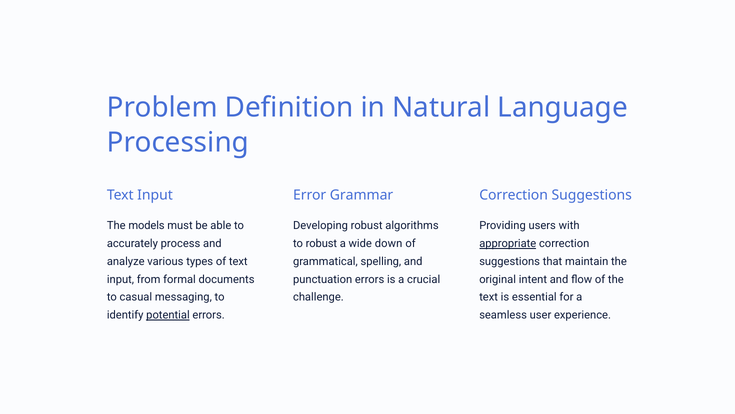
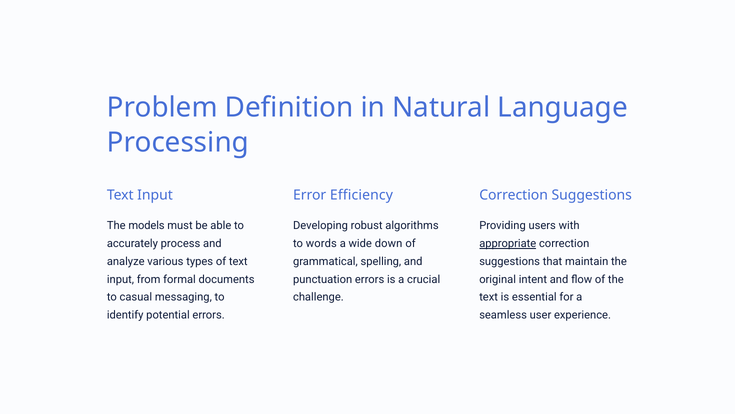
Grammar: Grammar -> Efficiency
to robust: robust -> words
potential underline: present -> none
